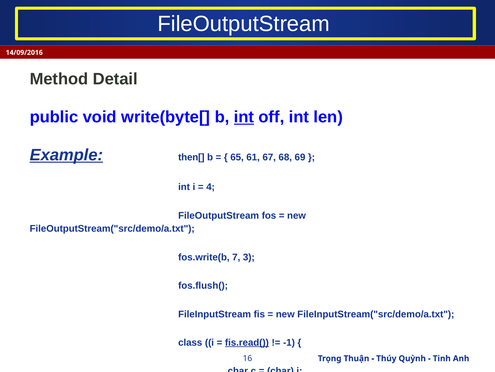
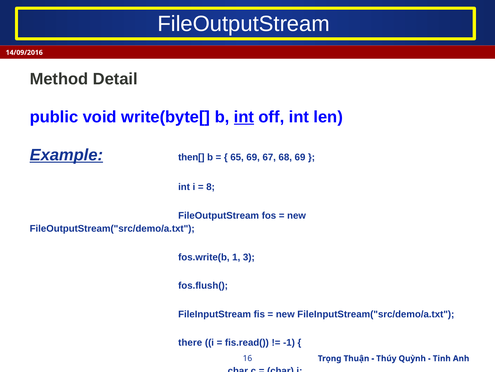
65 61: 61 -> 69
4: 4 -> 8
7: 7 -> 1
class: class -> there
fis.read( underline: present -> none
